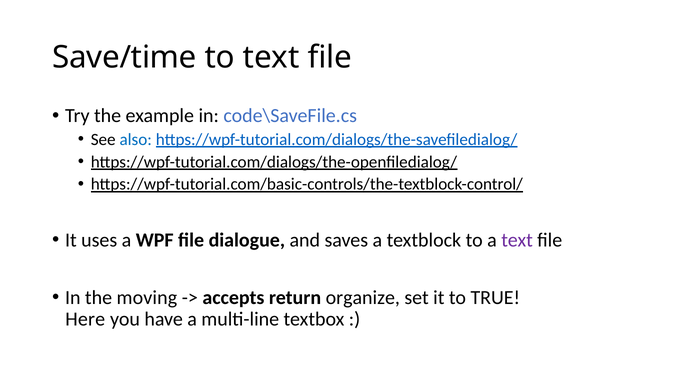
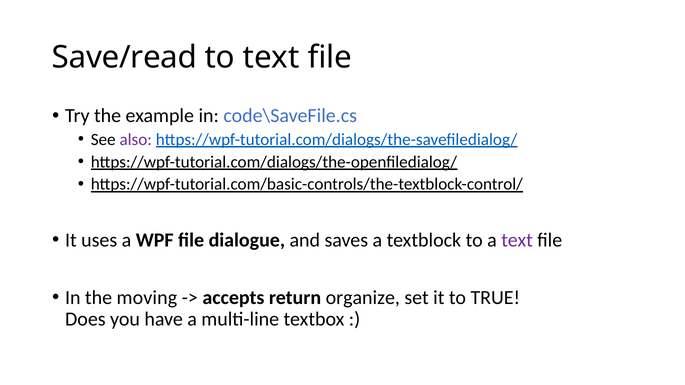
Save/time: Save/time -> Save/read
also colour: blue -> purple
Here: Here -> Does
